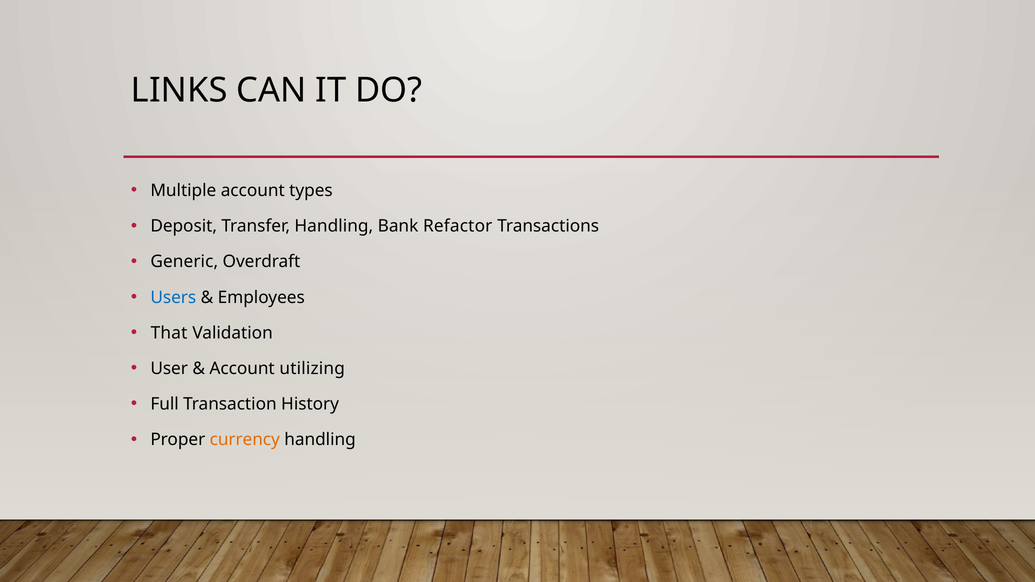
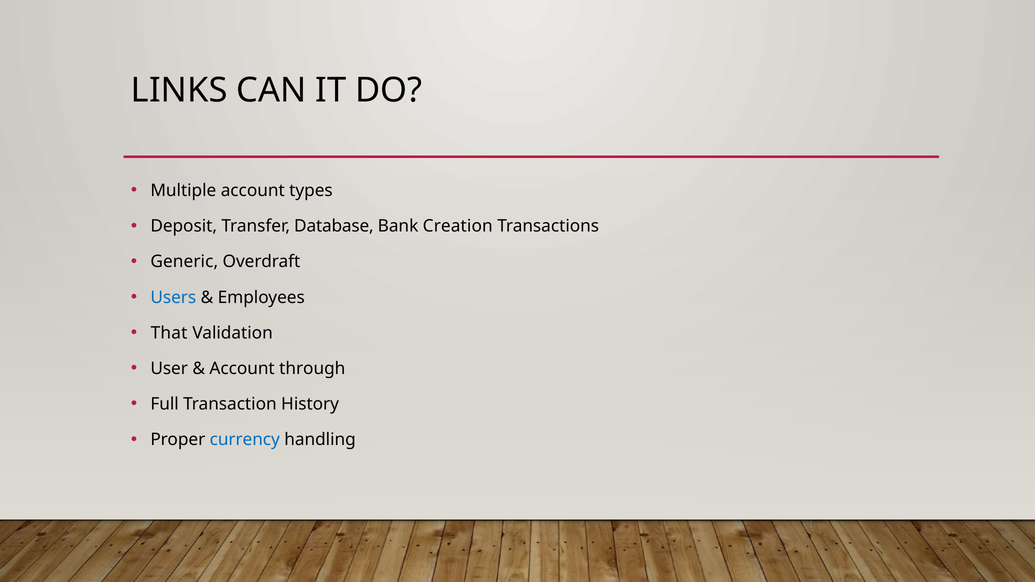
Transfer Handling: Handling -> Database
Refactor: Refactor -> Creation
utilizing: utilizing -> through
currency colour: orange -> blue
